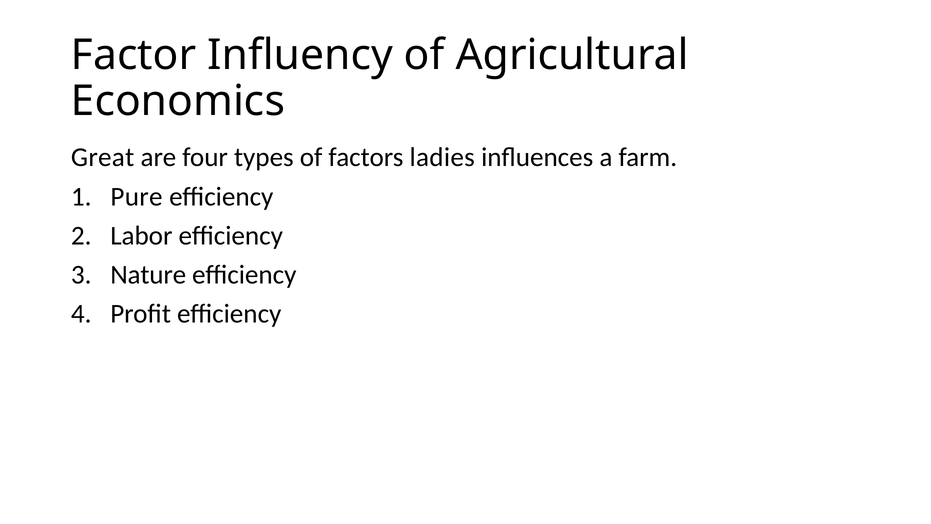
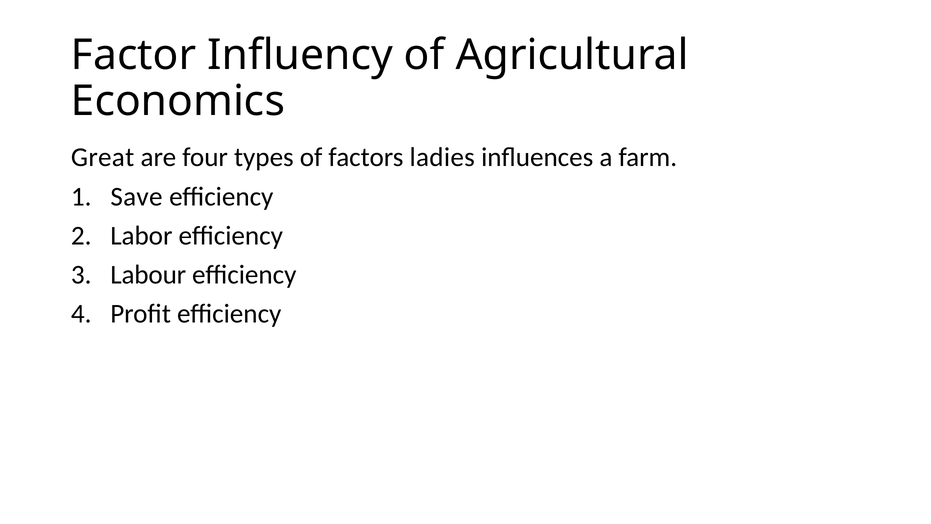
Pure: Pure -> Save
Nature: Nature -> Labour
